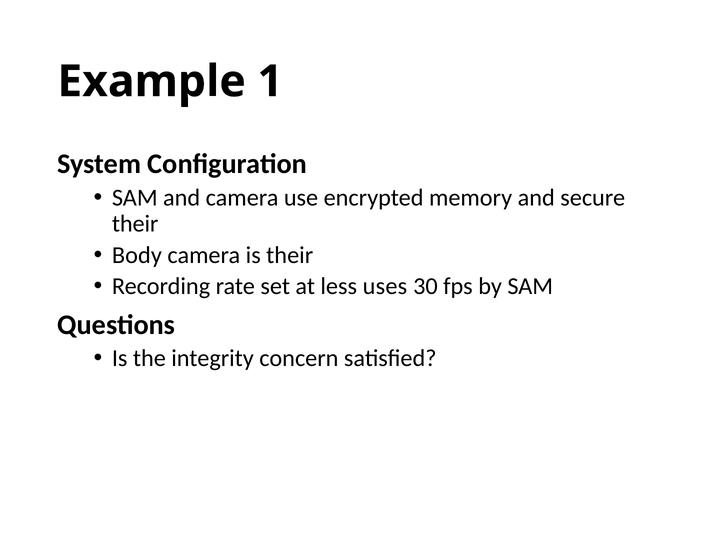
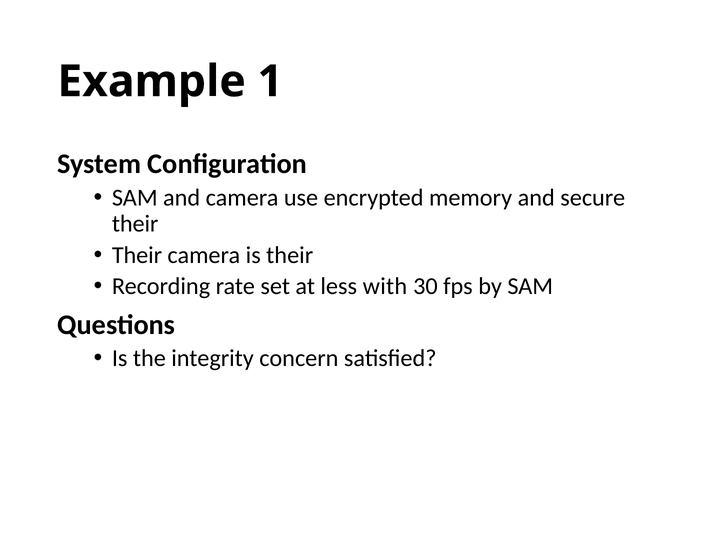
Body at (137, 255): Body -> Their
uses: uses -> with
